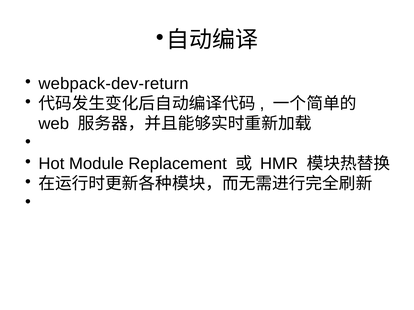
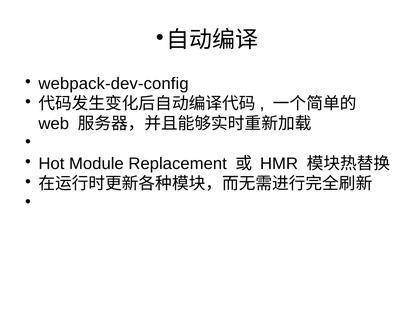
webpack-dev-return: webpack-dev-return -> webpack-dev-config
